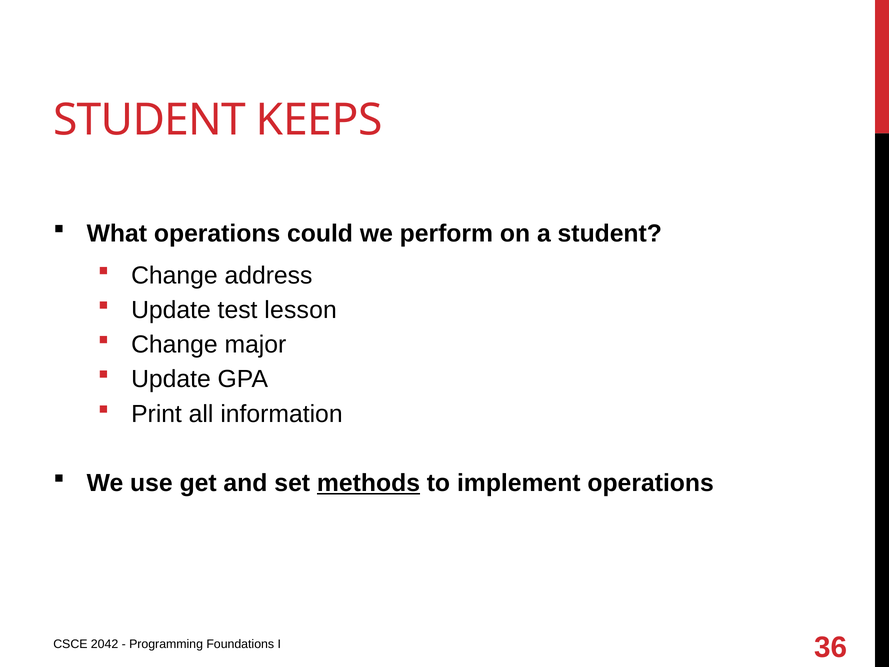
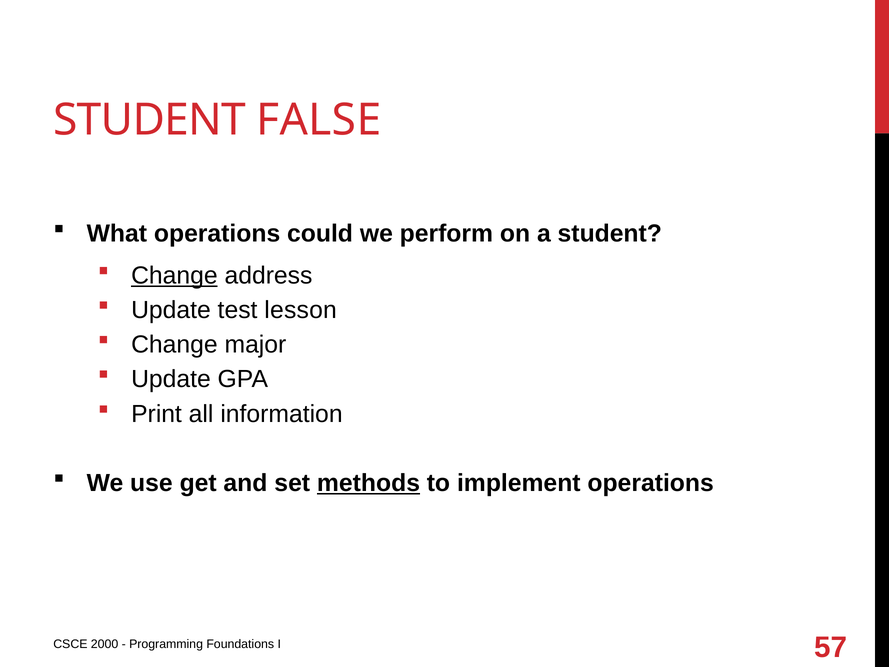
KEEPS: KEEPS -> FALSE
Change at (174, 275) underline: none -> present
2042: 2042 -> 2000
36: 36 -> 57
